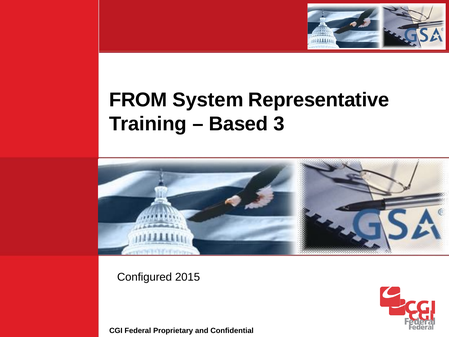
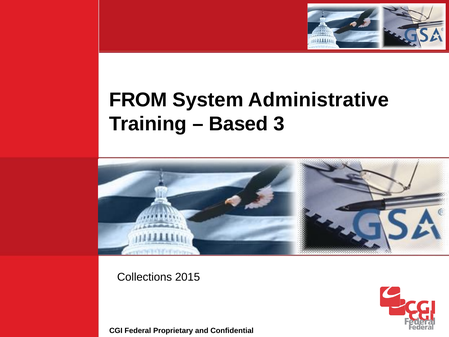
Representative: Representative -> Administrative
Configured: Configured -> Collections
